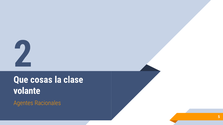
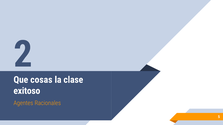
volante: volante -> exitoso
